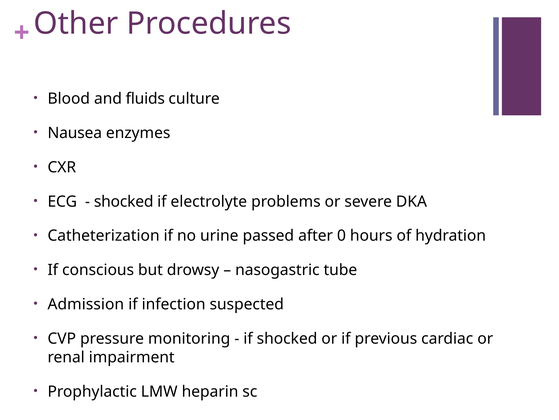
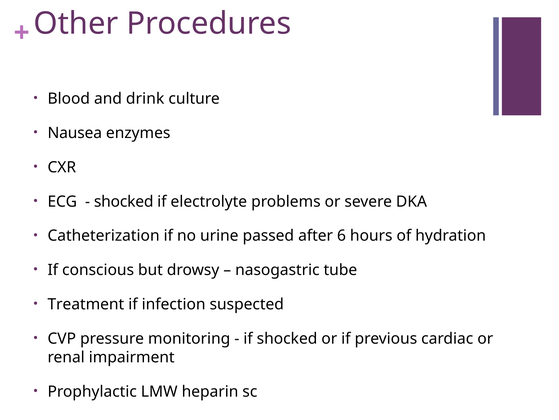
fluids: fluids -> drink
0: 0 -> 6
Admission: Admission -> Treatment
